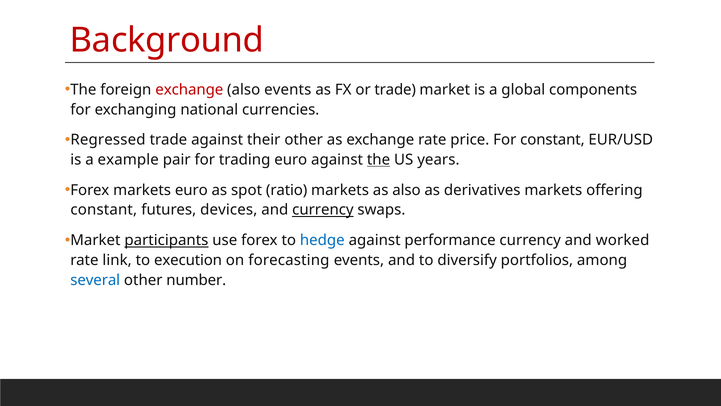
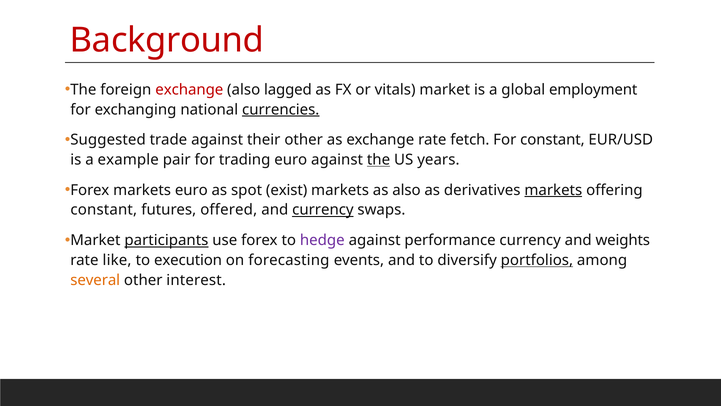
also events: events -> lagged
or trade: trade -> vitals
components: components -> employment
currencies underline: none -> present
Regressed: Regressed -> Suggested
price: price -> fetch
ratio: ratio -> exist
markets at (553, 190) underline: none -> present
devices: devices -> offered
hedge colour: blue -> purple
worked: worked -> weights
link: link -> like
portfolios underline: none -> present
several colour: blue -> orange
number: number -> interest
